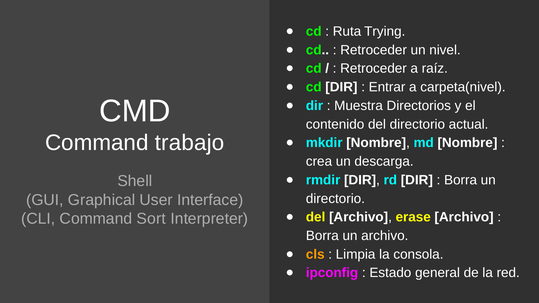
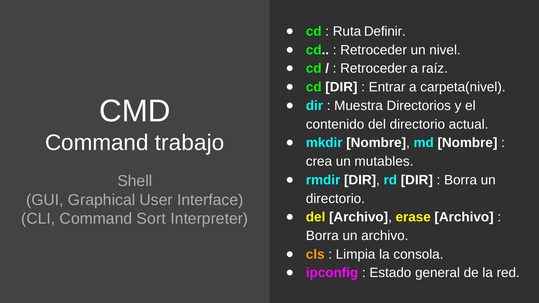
Trying: Trying -> Definir
descarga: descarga -> mutables
